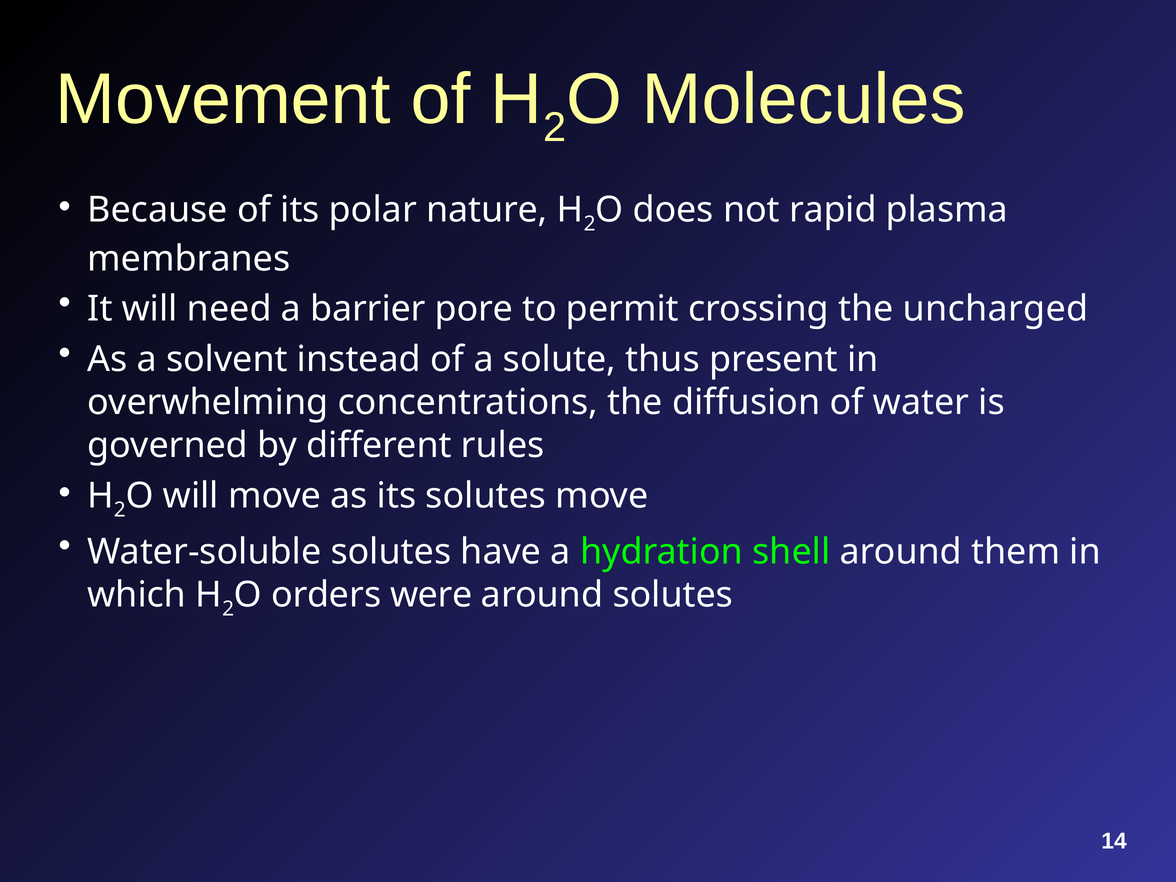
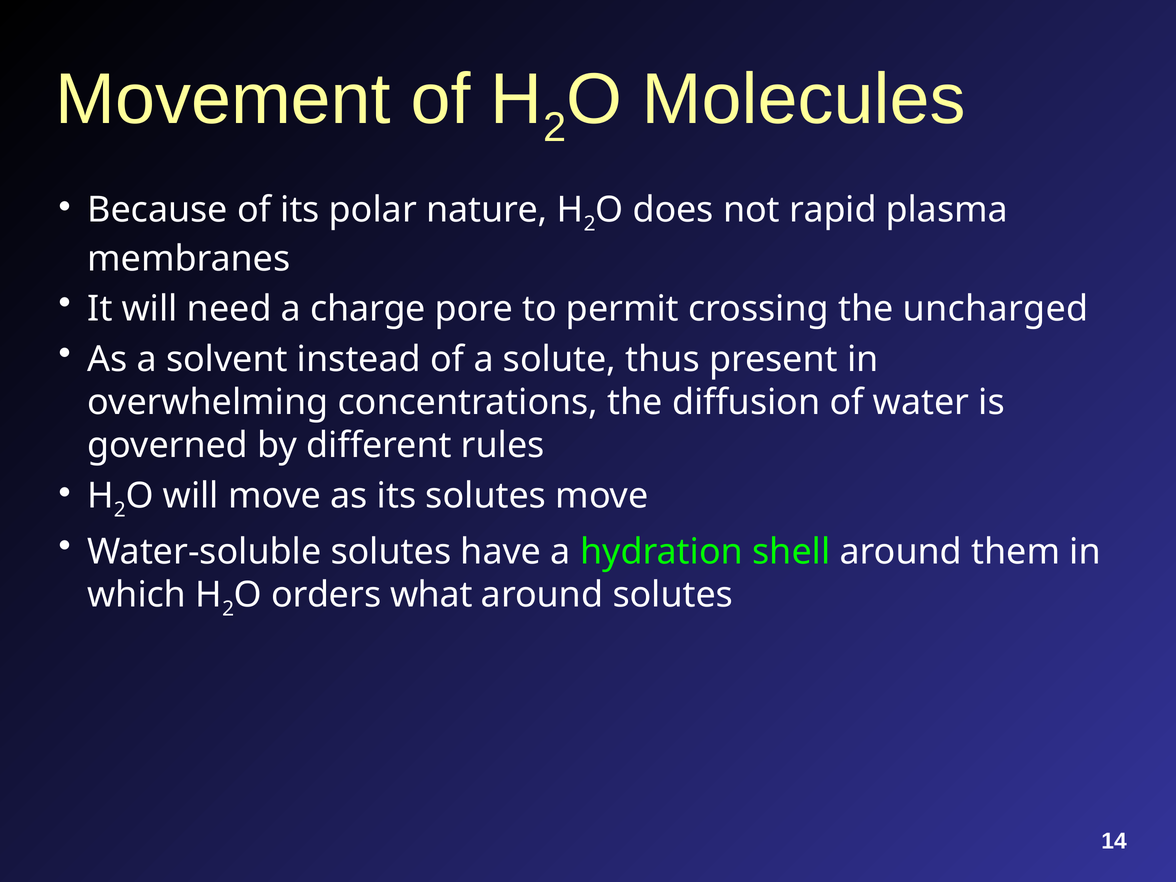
barrier: barrier -> charge
were: were -> what
